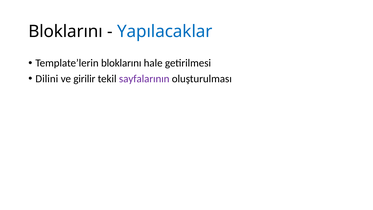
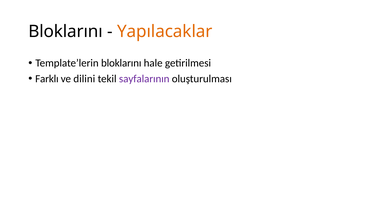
Yapılacaklar colour: blue -> orange
Dilini: Dilini -> Farklı
girilir: girilir -> dilini
